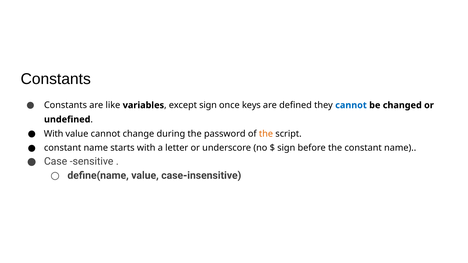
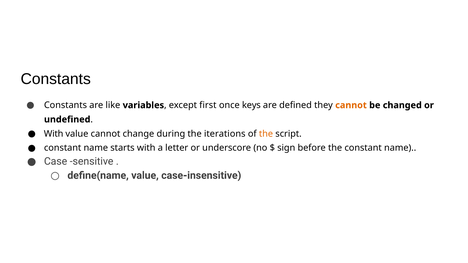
except sign: sign -> first
cannot at (351, 105) colour: blue -> orange
password: password -> iterations
